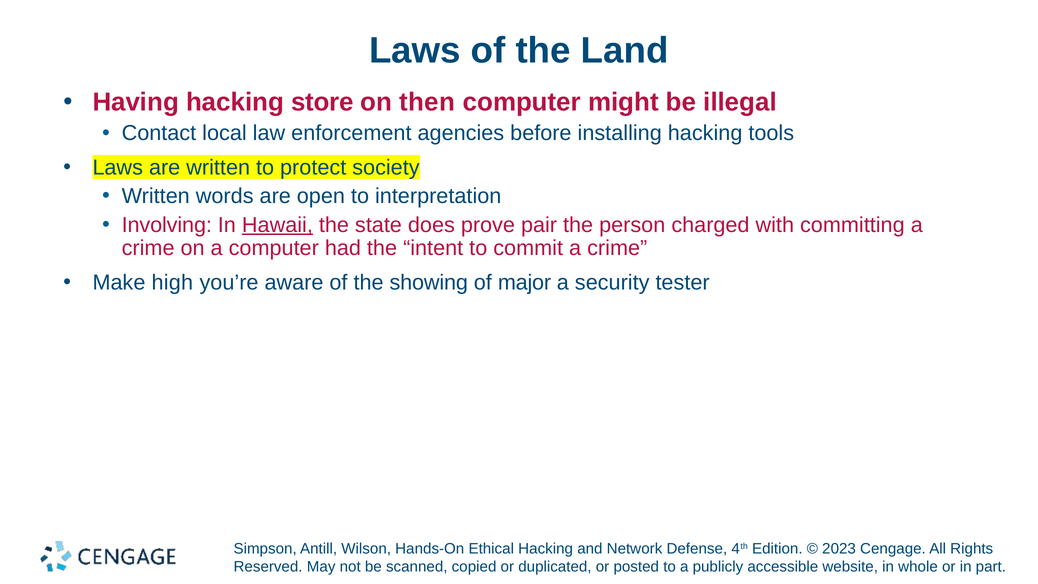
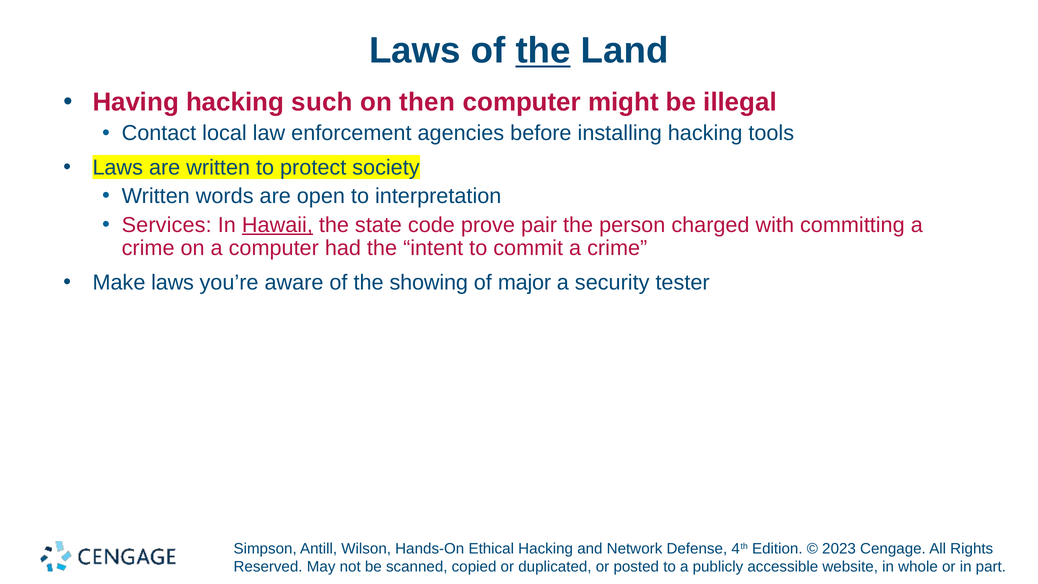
the at (543, 51) underline: none -> present
store: store -> such
Involving: Involving -> Services
does: does -> code
Make high: high -> laws
